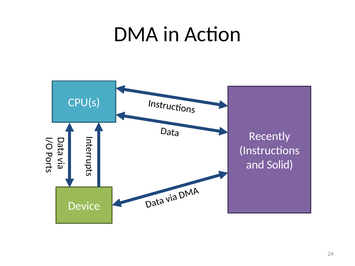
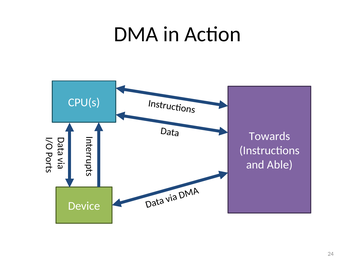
Recently: Recently -> Towards
Solid: Solid -> Able
